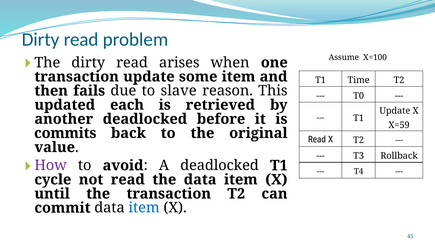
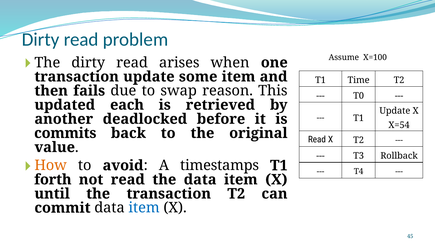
slave: slave -> swap
X=59: X=59 -> X=54
How colour: purple -> orange
A deadlocked: deadlocked -> timestamps
cycle: cycle -> forth
